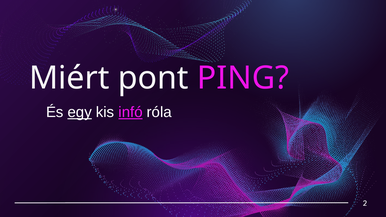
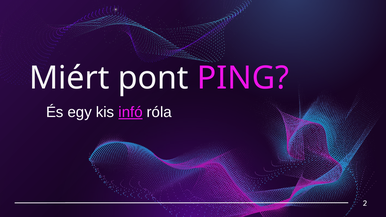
egy underline: present -> none
